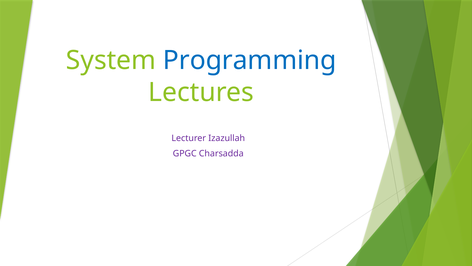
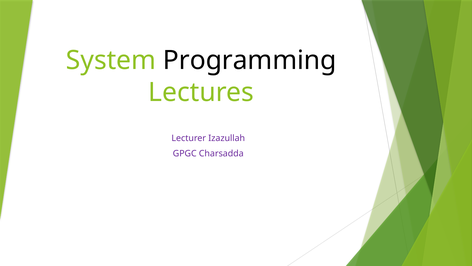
Programming colour: blue -> black
